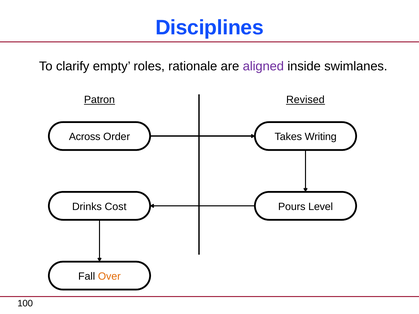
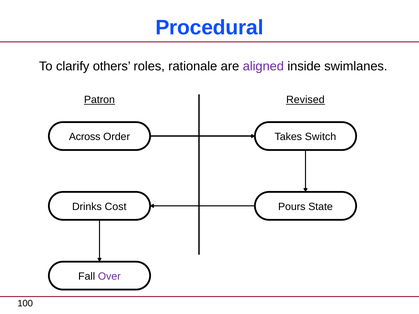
Disciplines: Disciplines -> Procedural
empty: empty -> others
Writing: Writing -> Switch
Level: Level -> State
Over colour: orange -> purple
